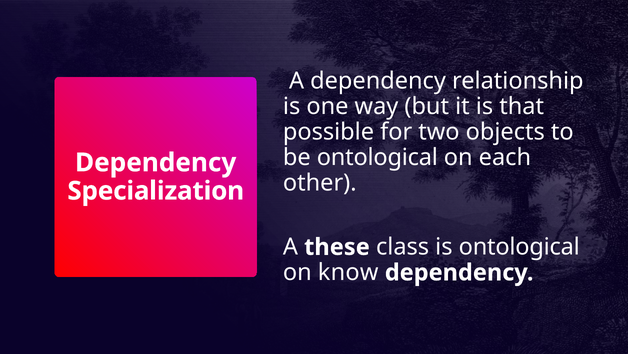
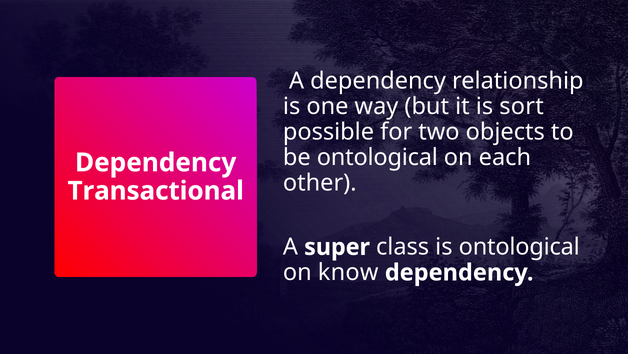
that: that -> sort
Specialization: Specialization -> Transactional
these: these -> super
